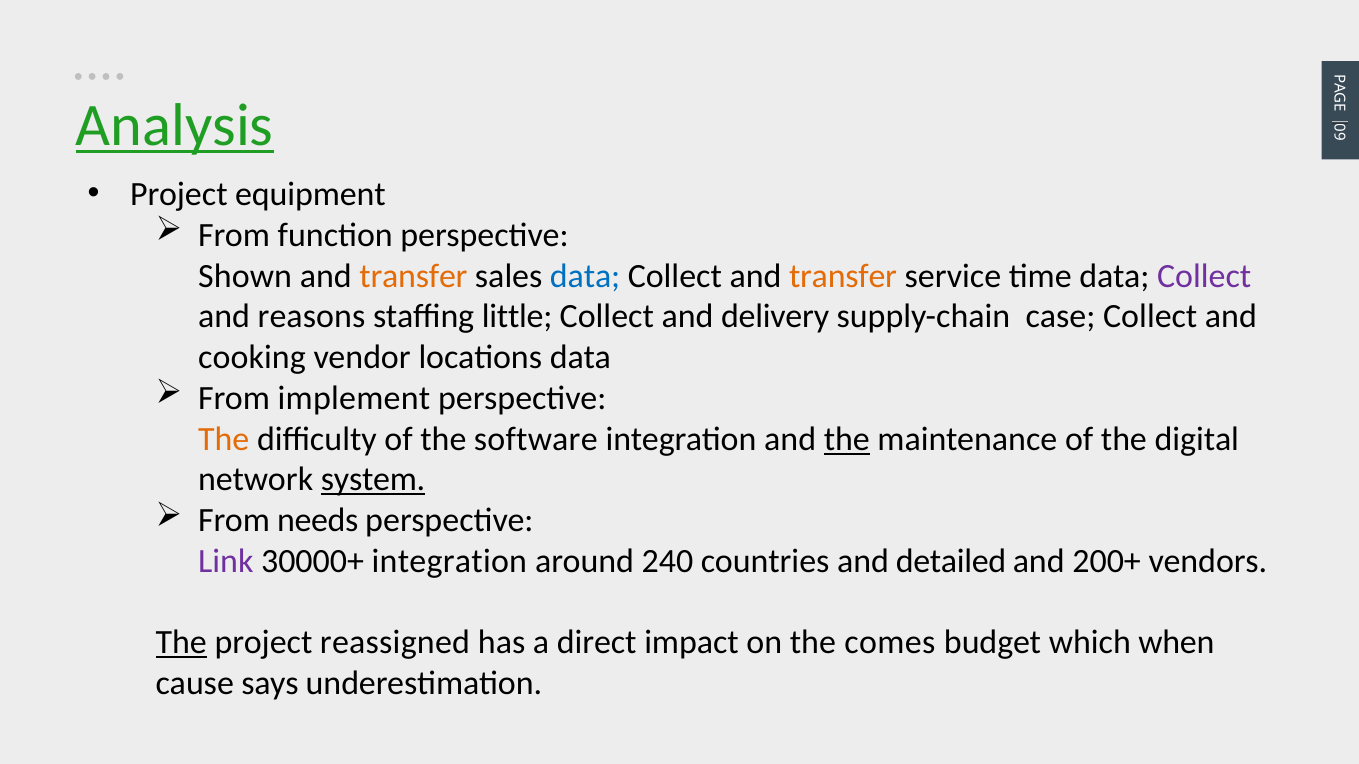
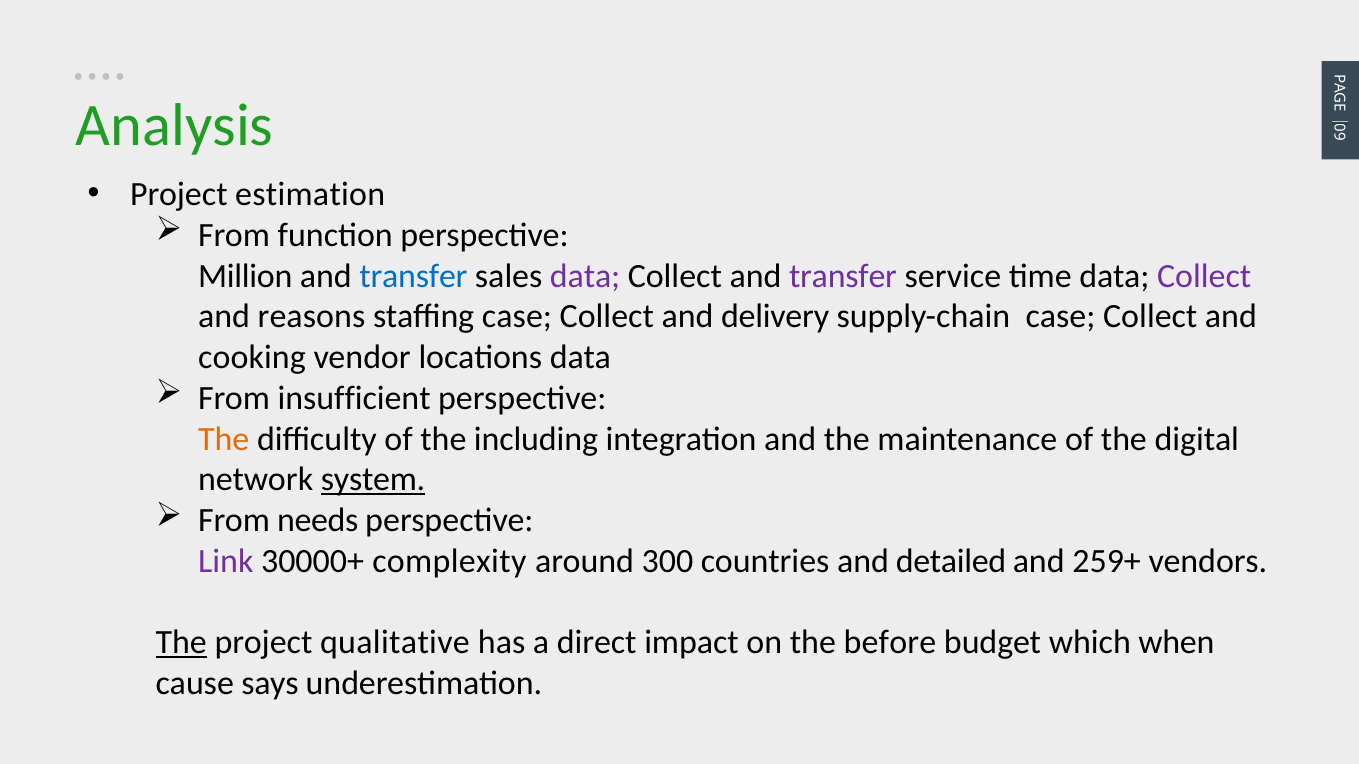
Analysis underline: present -> none
equipment: equipment -> estimation
Shown: Shown -> Million
transfer at (414, 276) colour: orange -> blue
data at (585, 276) colour: blue -> purple
transfer at (843, 276) colour: orange -> purple
staffing little: little -> case
implement: implement -> insufficient
software: software -> including
the at (847, 439) underline: present -> none
30000+ integration: integration -> complexity
240: 240 -> 300
200+: 200+ -> 259+
reassigned: reassigned -> qualitative
comes: comes -> before
